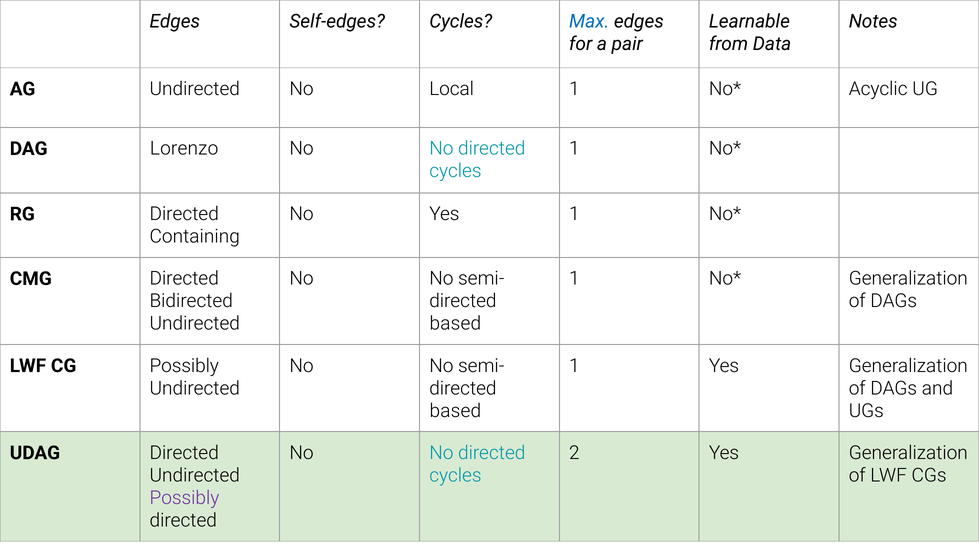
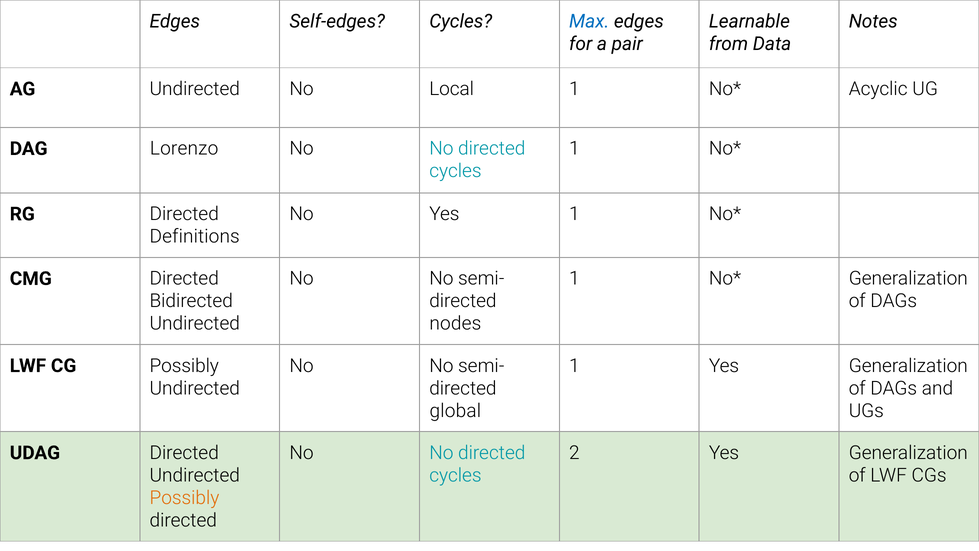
Containing: Containing -> Definitions
based at (455, 324): based -> nodes
based at (455, 411): based -> global
Possibly at (184, 498) colour: purple -> orange
